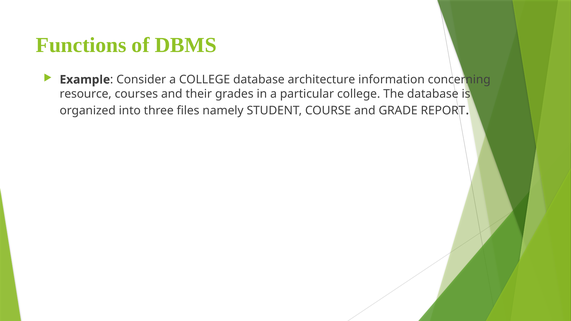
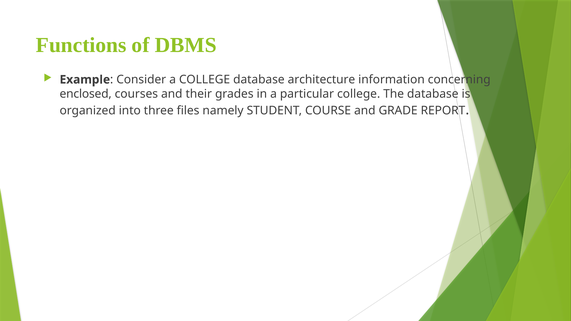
resource: resource -> enclosed
